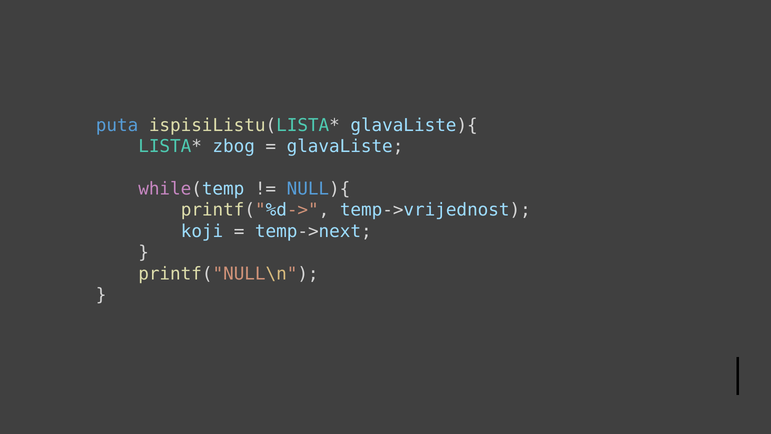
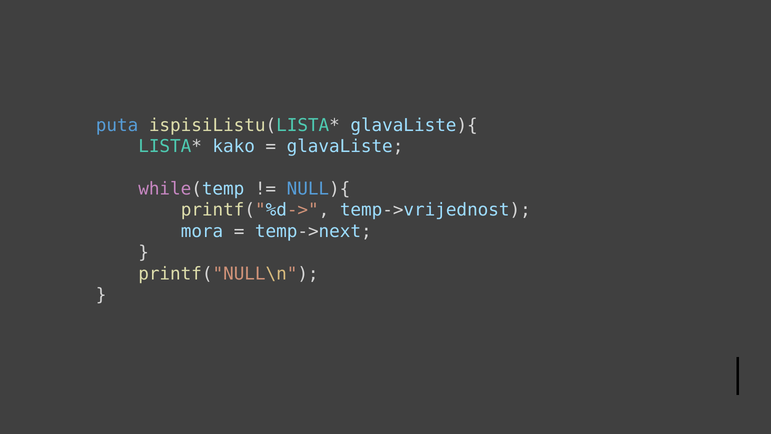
zbog: zbog -> kako
koji: koji -> mora
